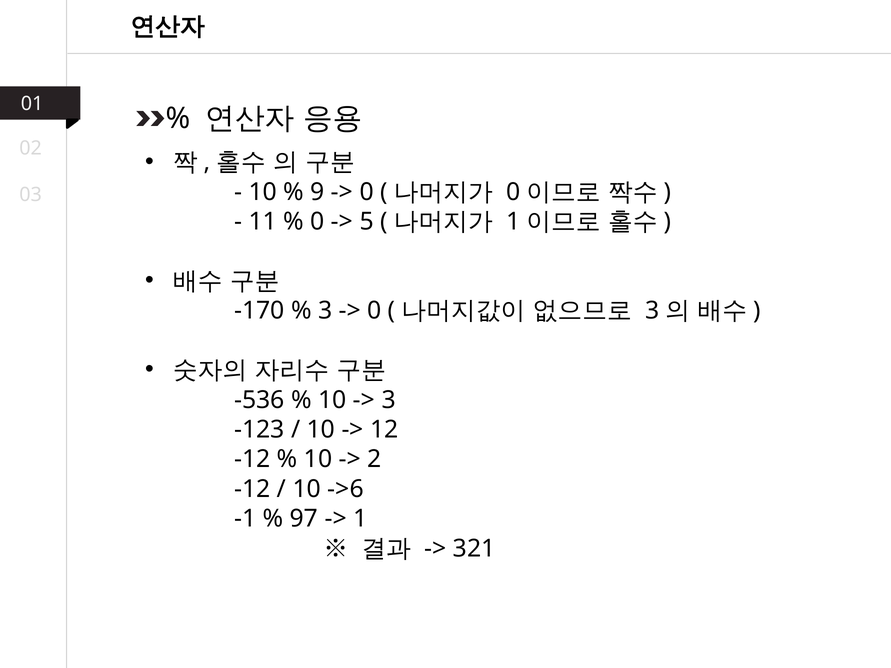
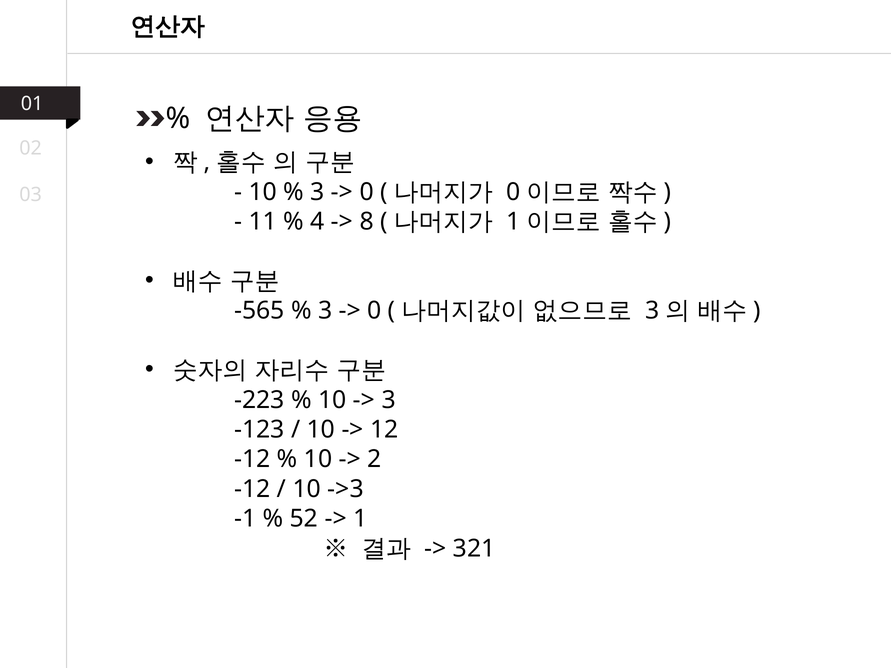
9 at (317, 192): 9 -> 3
0 at (317, 222): 0 -> 4
5: 5 -> 8
-170: -170 -> -565
-536: -536 -> -223
->6: ->6 -> ->3
97: 97 -> 52
